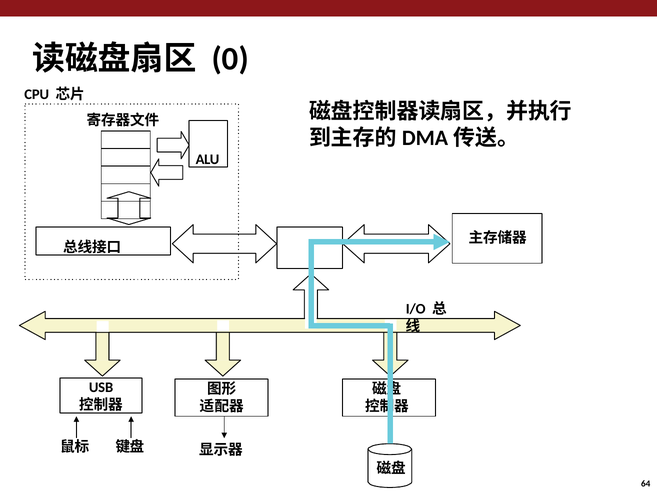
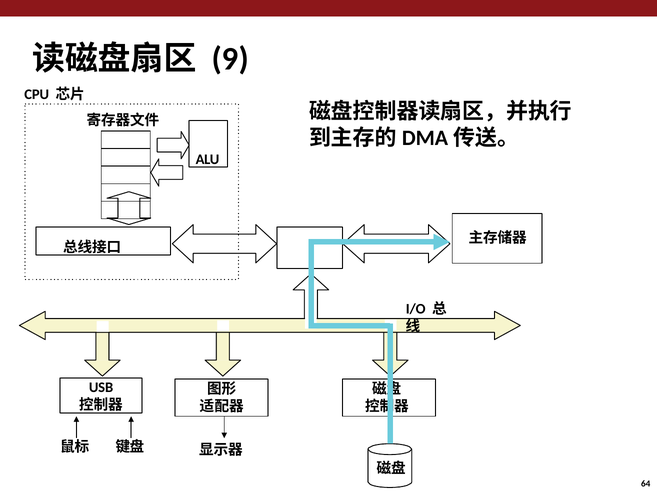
0: 0 -> 9
